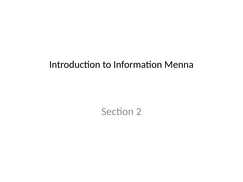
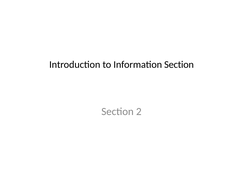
Information Menna: Menna -> Section
